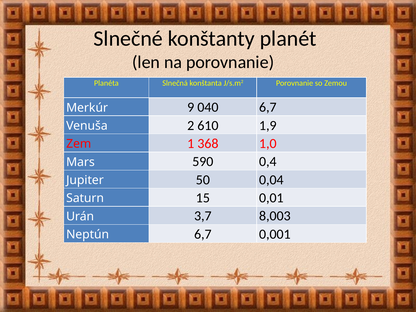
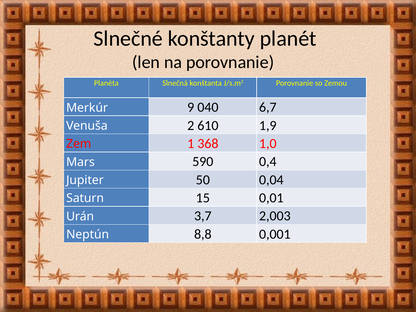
8,003: 8,003 -> 2,003
Neptún 6,7: 6,7 -> 8,8
